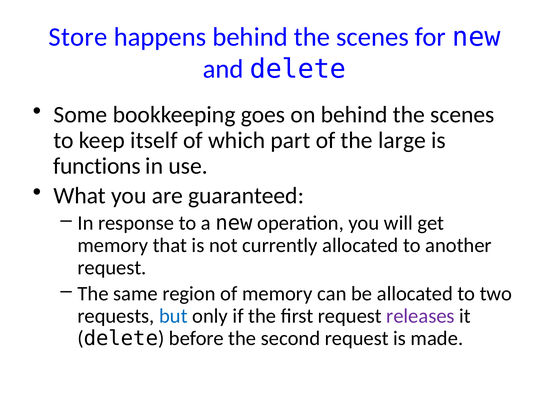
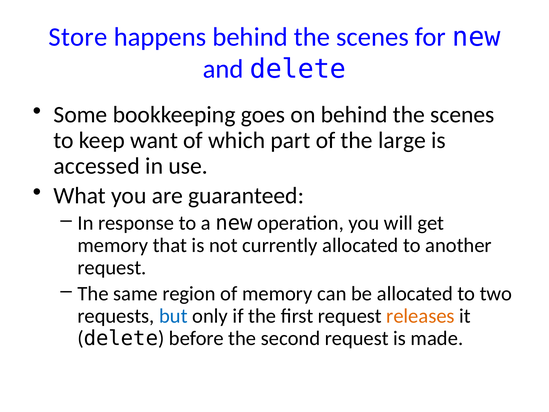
itself: itself -> want
functions: functions -> accessed
releases colour: purple -> orange
